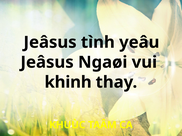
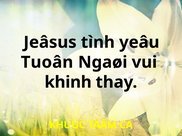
Jeâsus at (47, 62): Jeâsus -> Tuoân
